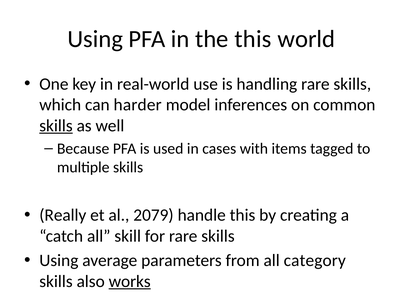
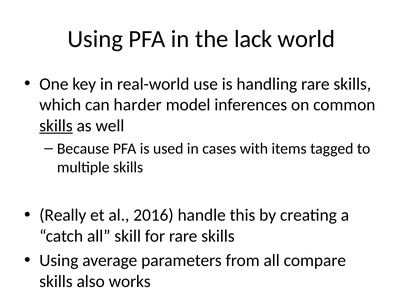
the this: this -> lack
2079: 2079 -> 2016
category: category -> compare
works underline: present -> none
